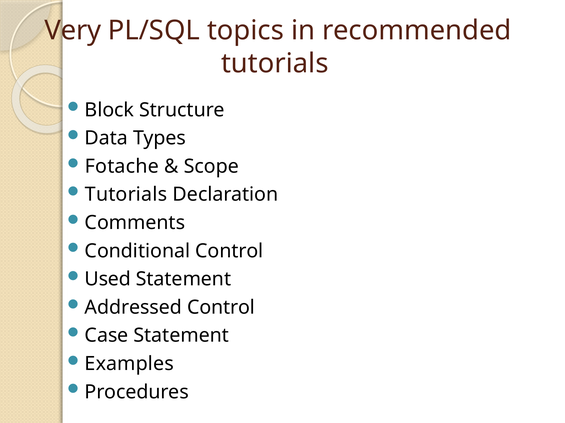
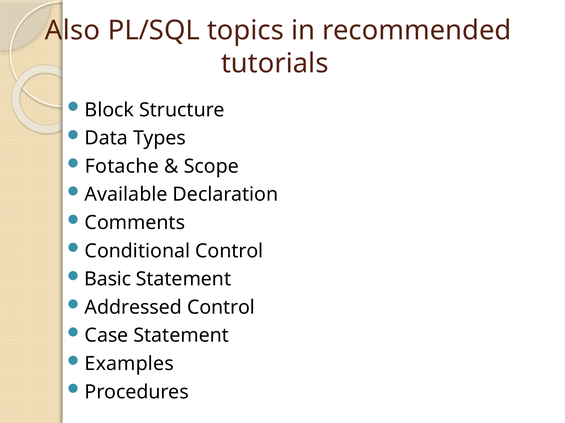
Very: Very -> Also
Tutorials at (126, 195): Tutorials -> Available
Used: Used -> Basic
